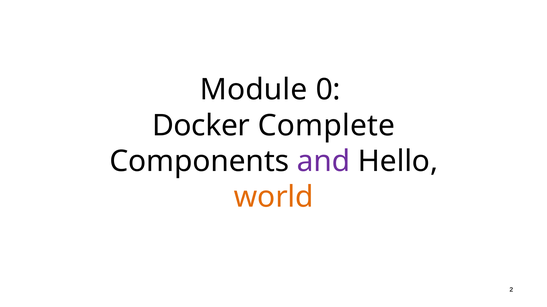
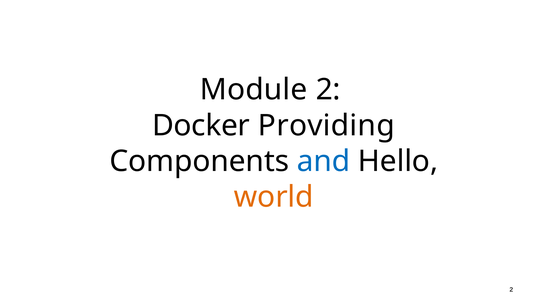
Module 0: 0 -> 2
Complete: Complete -> Providing
and colour: purple -> blue
